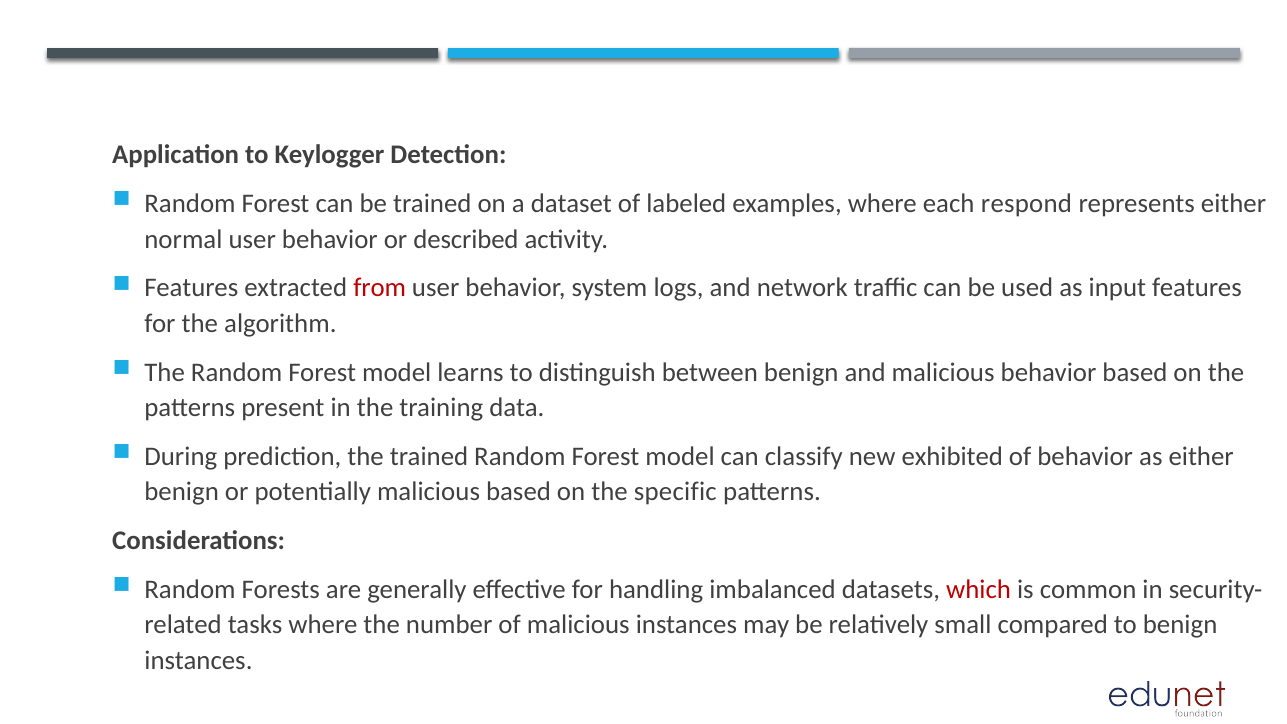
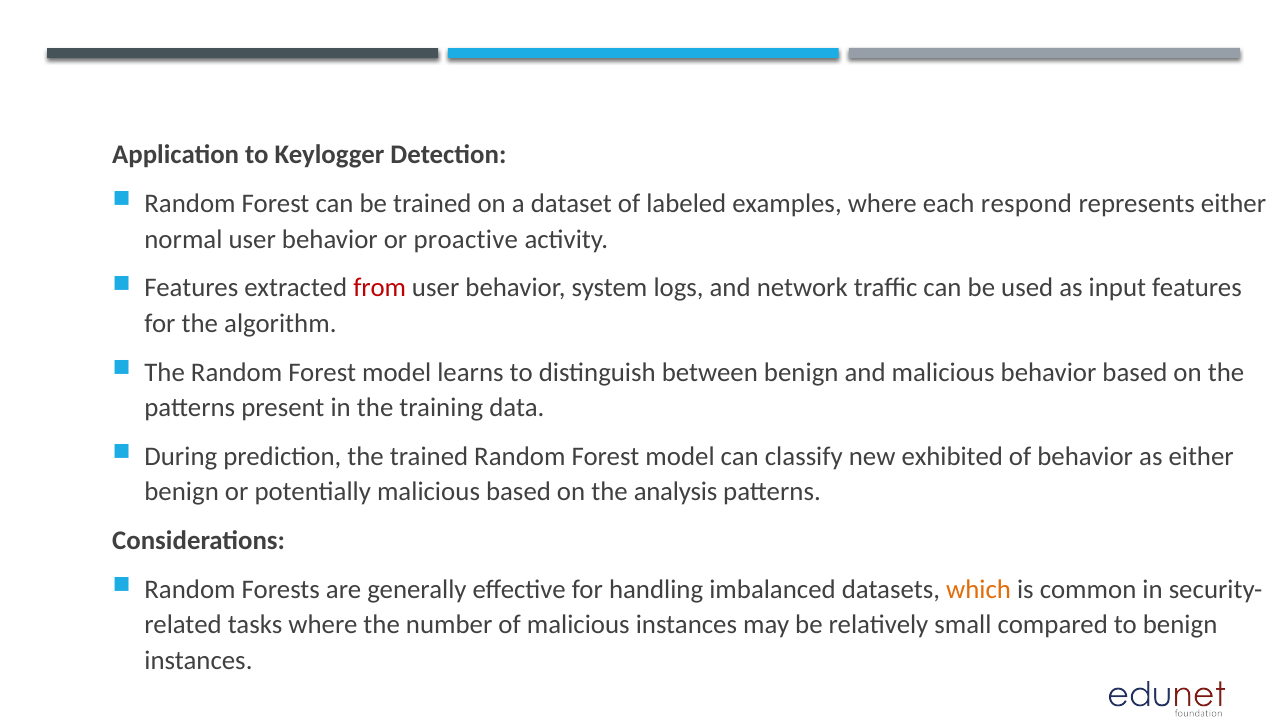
described: described -> proactive
specific: specific -> analysis
which colour: red -> orange
